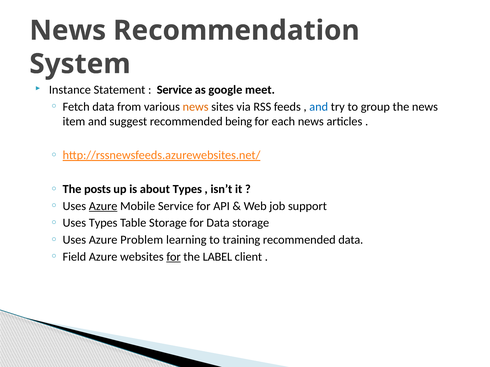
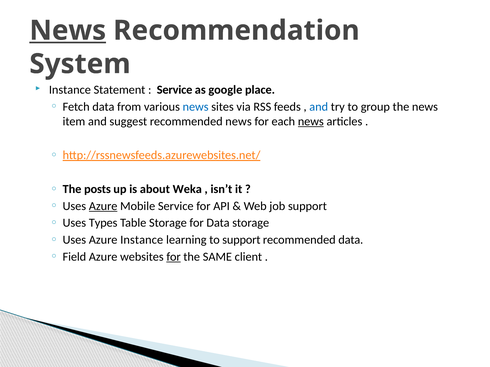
News at (68, 31) underline: none -> present
meet: meet -> place
news at (196, 107) colour: orange -> blue
recommended being: being -> news
news at (311, 122) underline: none -> present
about Types: Types -> Weka
Azure Problem: Problem -> Instance
to training: training -> support
LABEL: LABEL -> SAME
